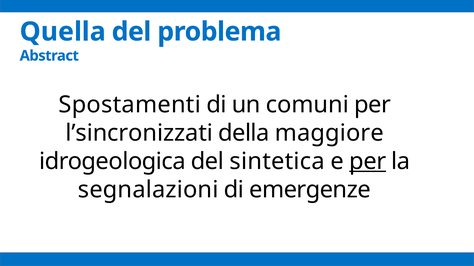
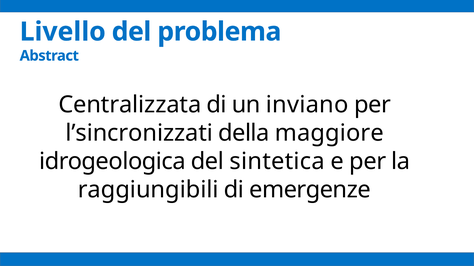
Quella: Quella -> Livello
Spostamenti: Spostamenti -> Centralizzata
comuni: comuni -> inviano
per at (368, 162) underline: present -> none
segnalazioni: segnalazioni -> raggiungibili
